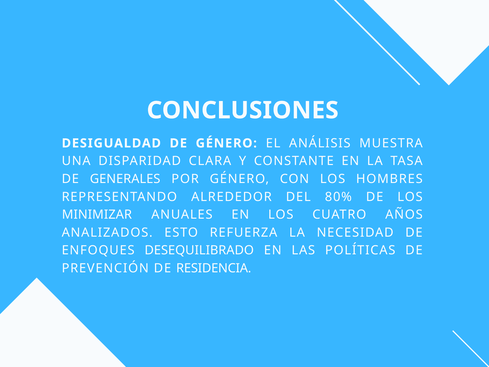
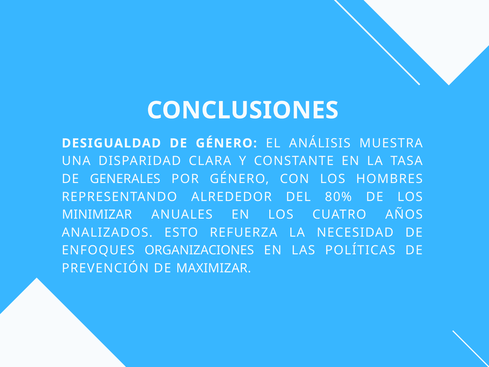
DESEQUILIBRADO: DESEQUILIBRADO -> ORGANIZACIONES
RESIDENCIA: RESIDENCIA -> MAXIMIZAR
